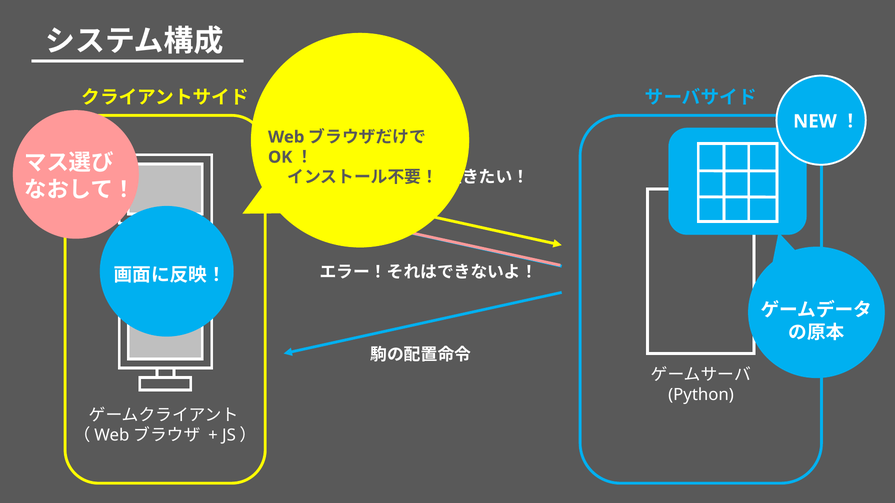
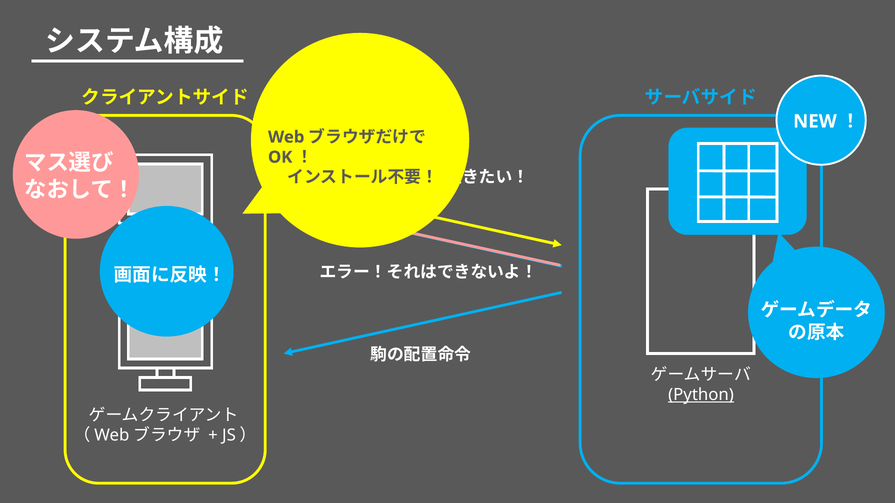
Python underline: none -> present
